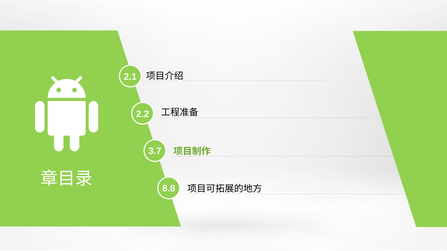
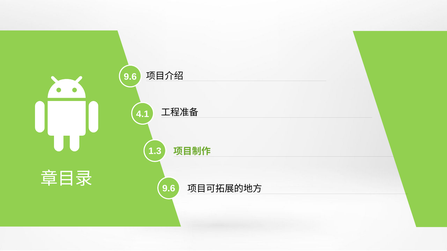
2.1 at (130, 77): 2.1 -> 9.6
2.2: 2.2 -> 4.1
3.7: 3.7 -> 1.3
8.8 at (169, 189): 8.8 -> 9.6
